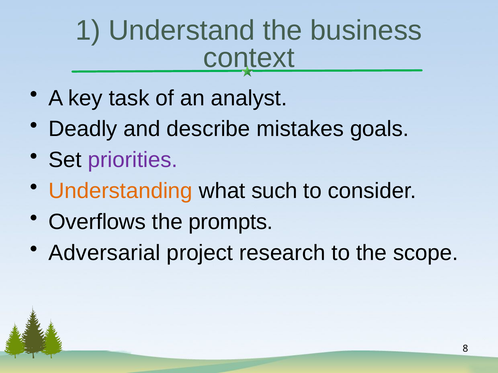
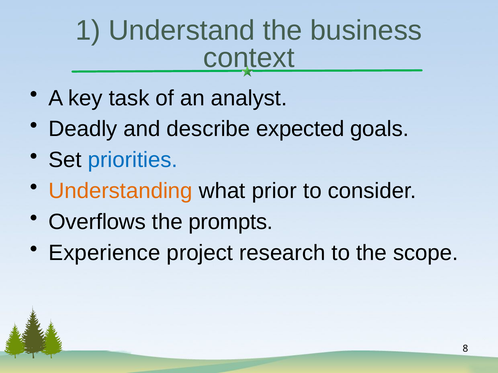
mistakes: mistakes -> expected
priorities colour: purple -> blue
such: such -> prior
Adversarial: Adversarial -> Experience
